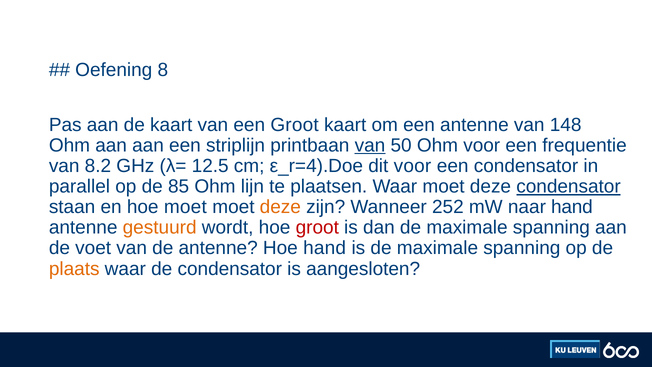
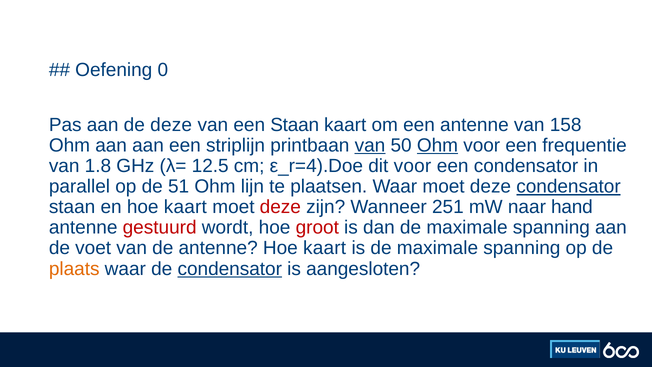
8: 8 -> 0
de kaart: kaart -> deze
een Groot: Groot -> Staan
148: 148 -> 158
Ohm at (437, 145) underline: none -> present
8.2: 8.2 -> 1.8
85: 85 -> 51
en hoe moet: moet -> kaart
deze at (280, 207) colour: orange -> red
252: 252 -> 251
gestuurd colour: orange -> red
antenne Hoe hand: hand -> kaart
condensator at (230, 269) underline: none -> present
